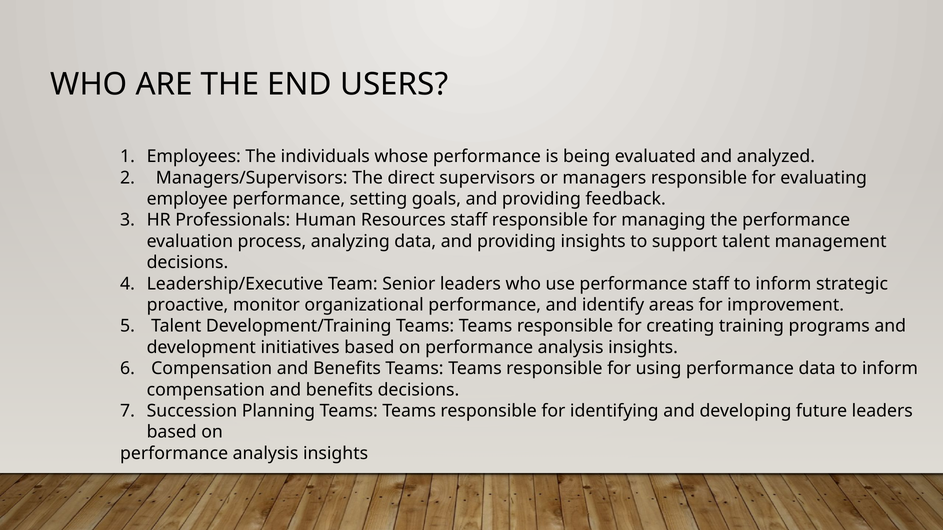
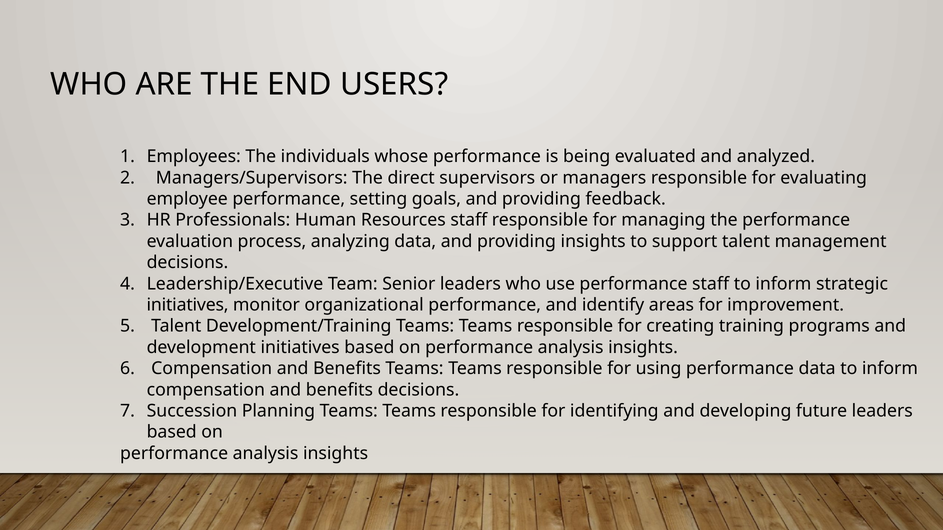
proactive at (187, 305): proactive -> initiatives
